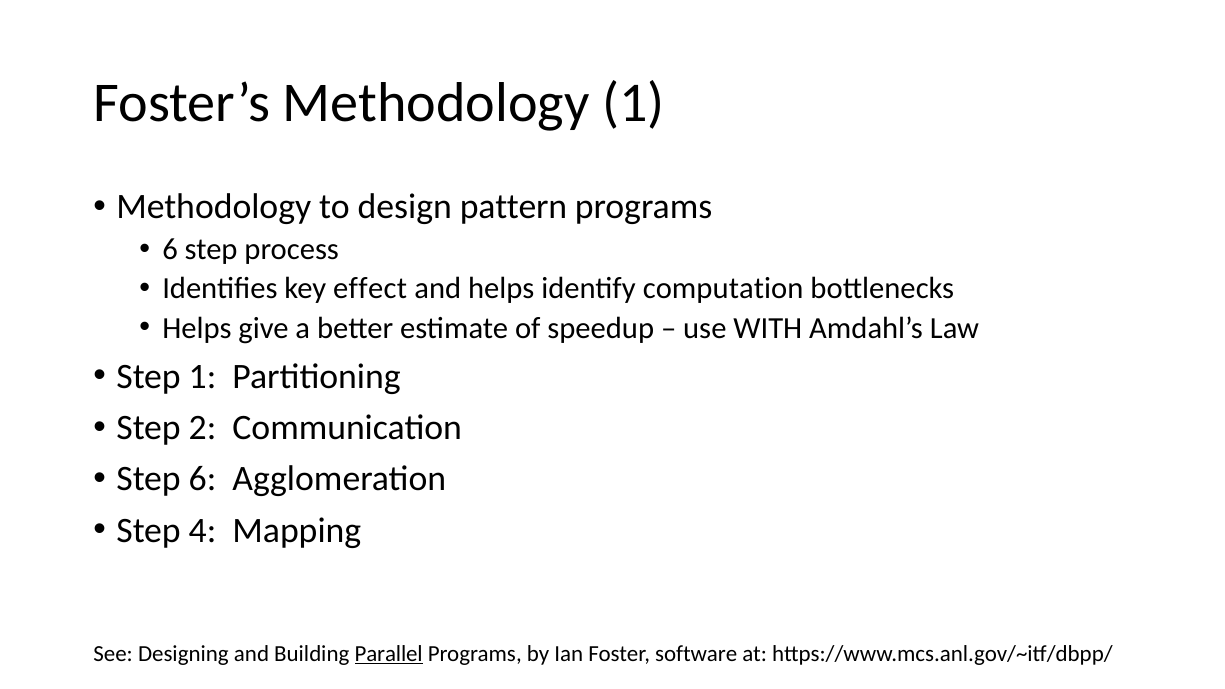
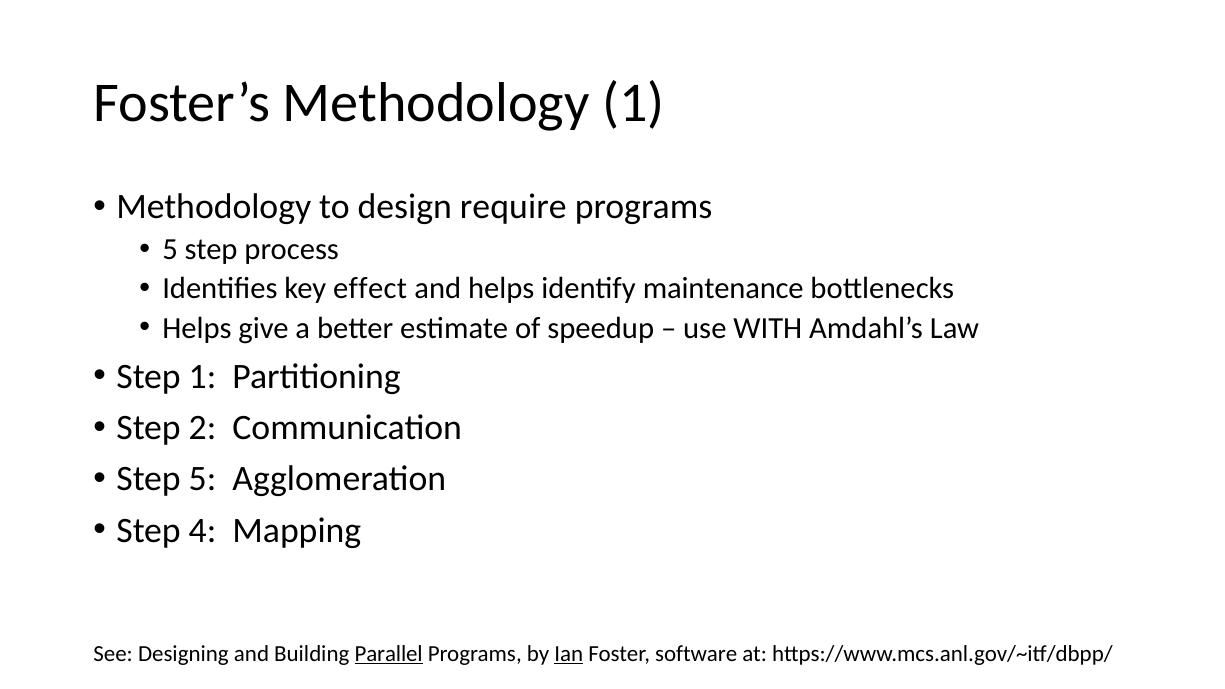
pattern: pattern -> require
6 at (170, 249): 6 -> 5
computation: computation -> maintenance
Step 6: 6 -> 5
Ian underline: none -> present
